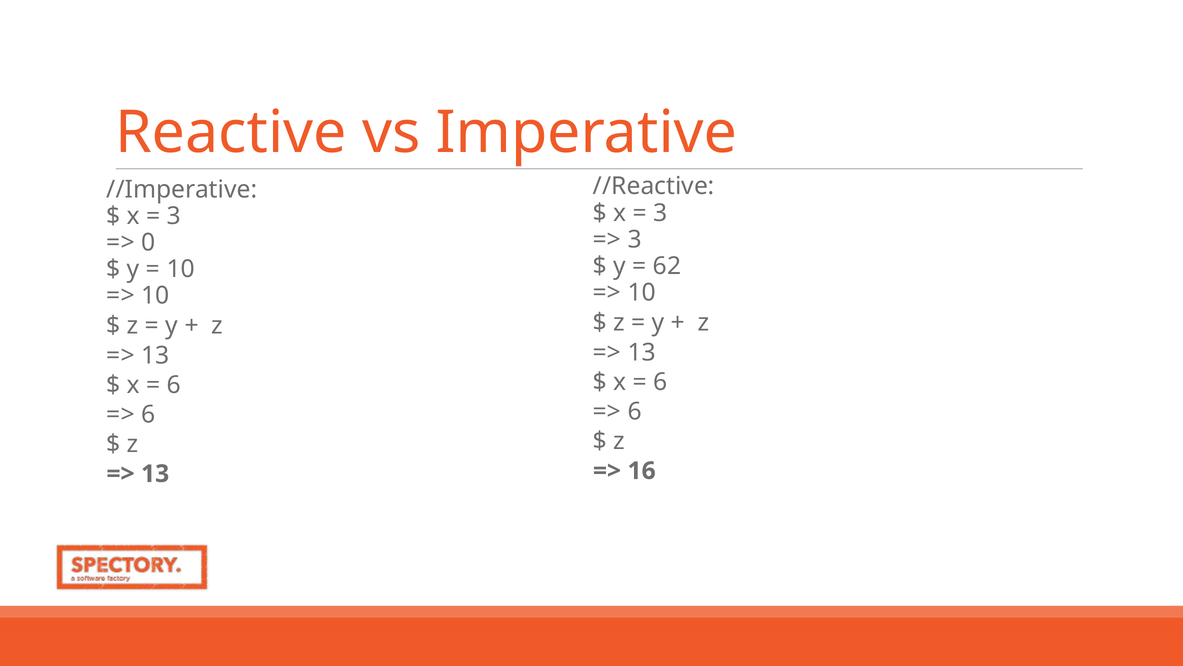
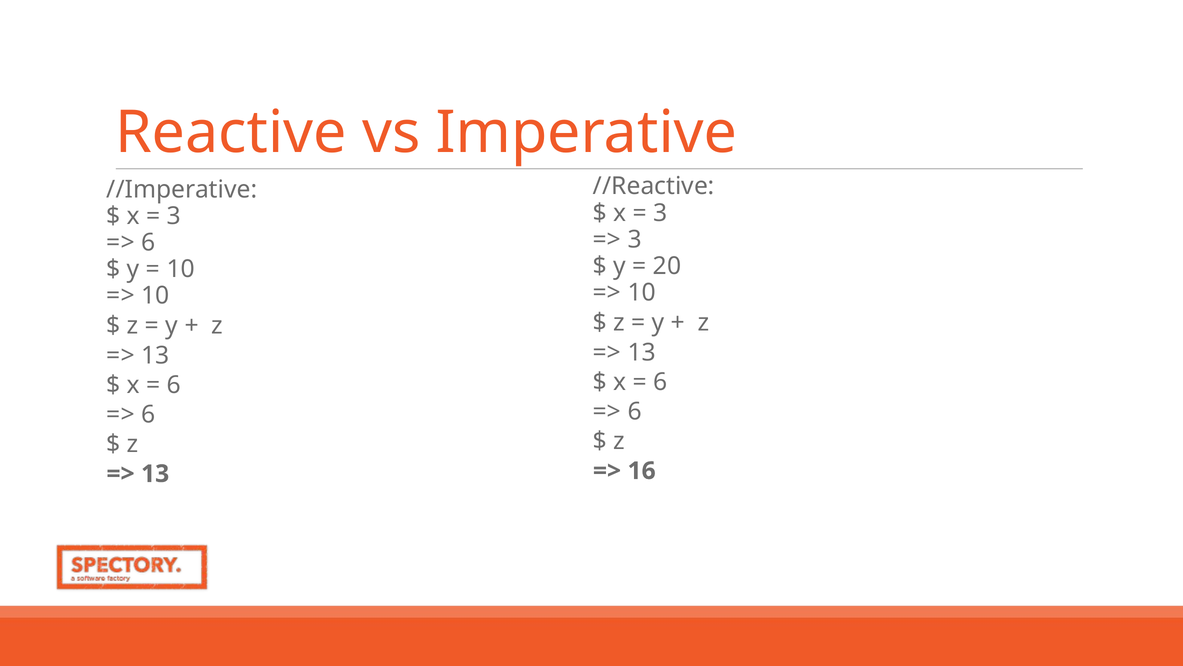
0 at (148, 242): 0 -> 6
62: 62 -> 20
